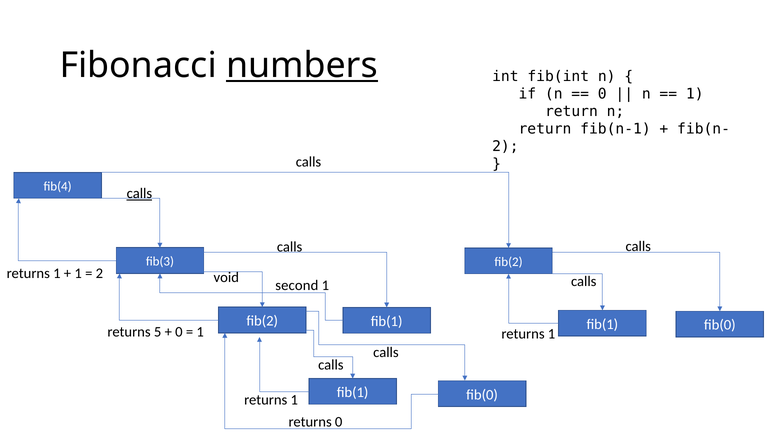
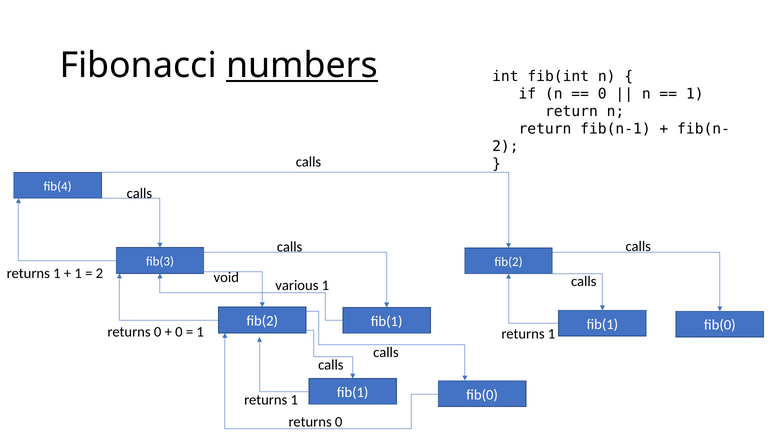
calls at (139, 194) underline: present -> none
second: second -> various
5 at (158, 332): 5 -> 0
